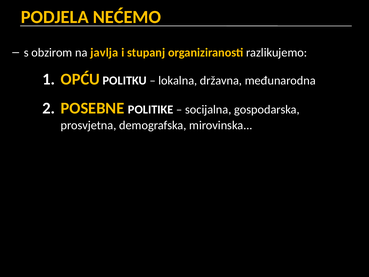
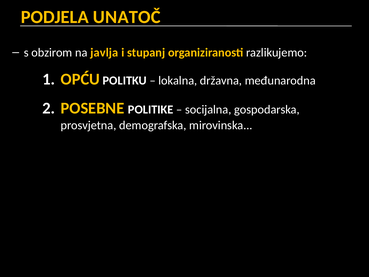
NEĆEMO: NEĆEMO -> UNATOČ
